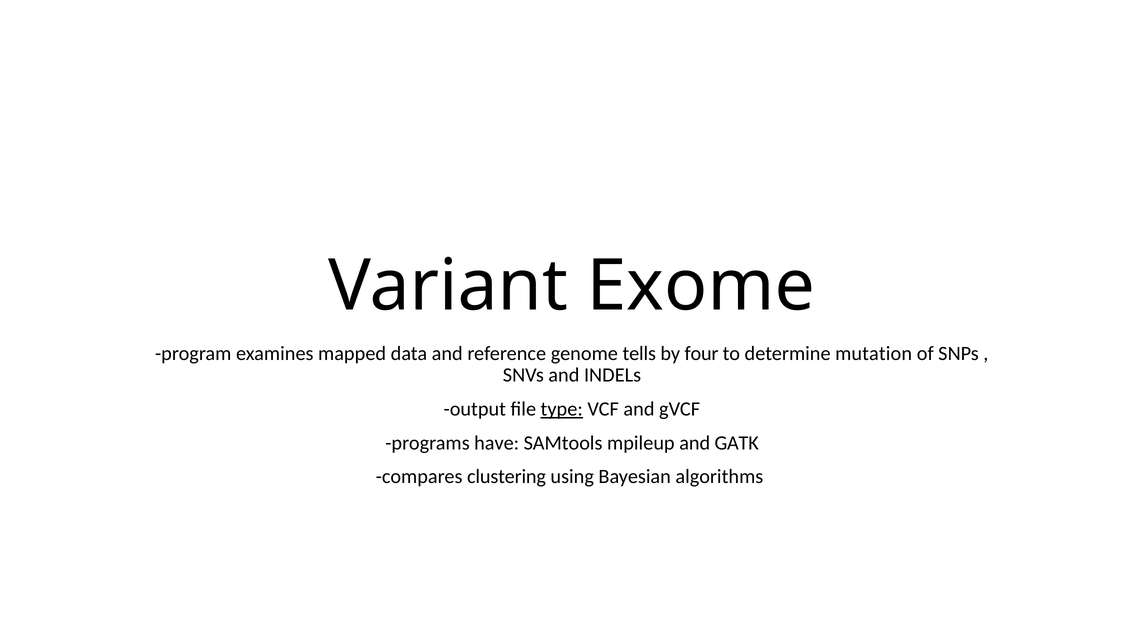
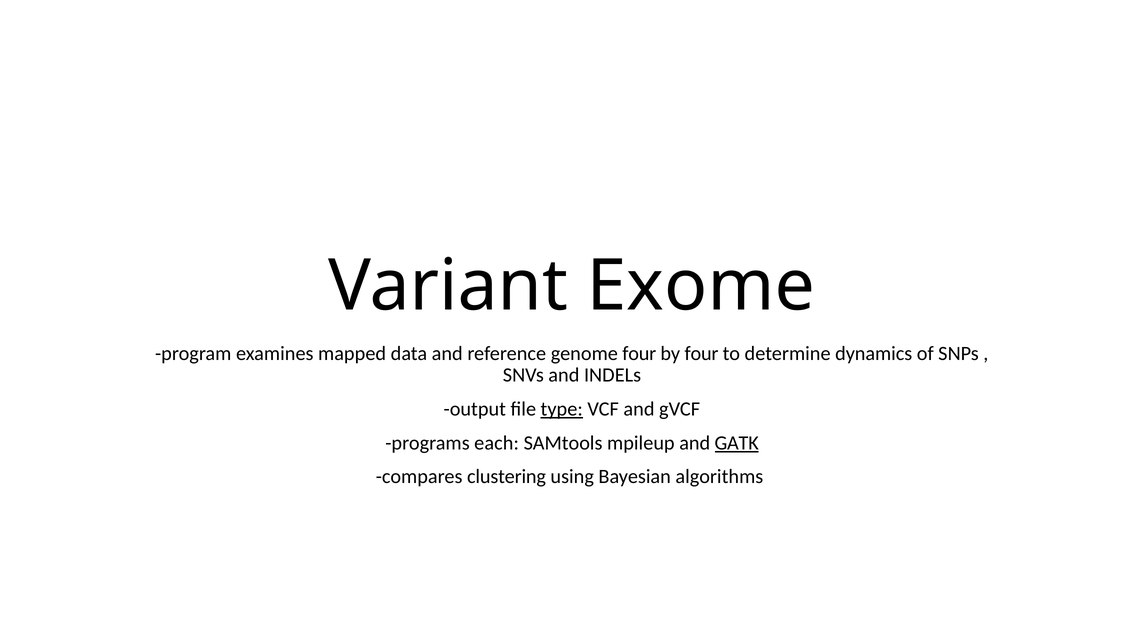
genome tells: tells -> four
mutation: mutation -> dynamics
have: have -> each
GATK underline: none -> present
